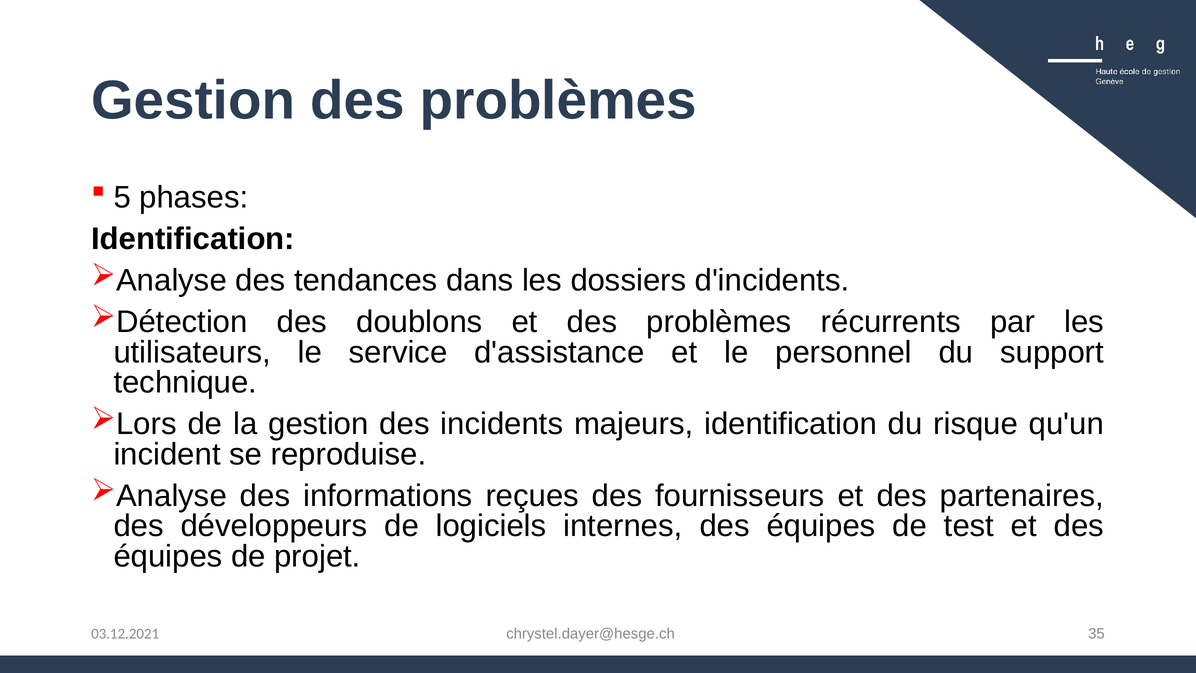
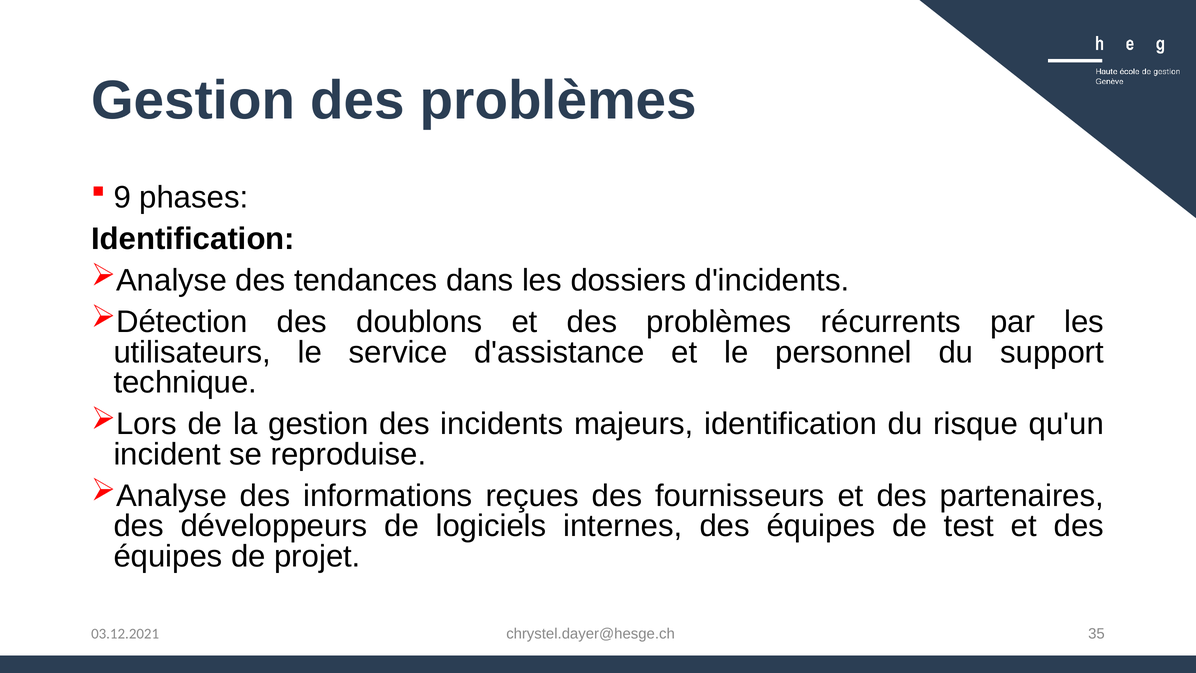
5: 5 -> 9
